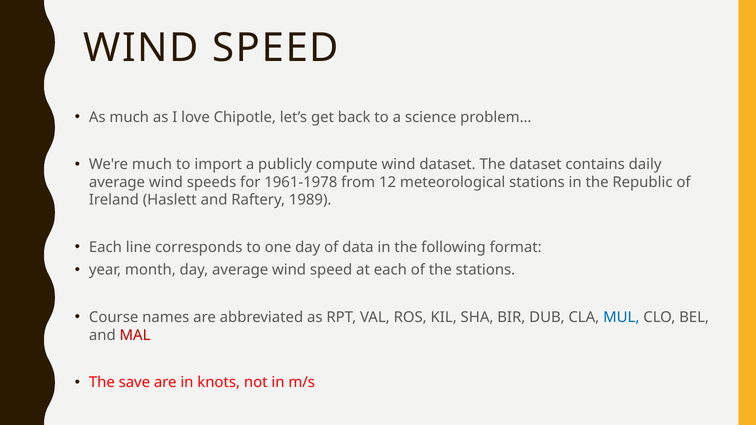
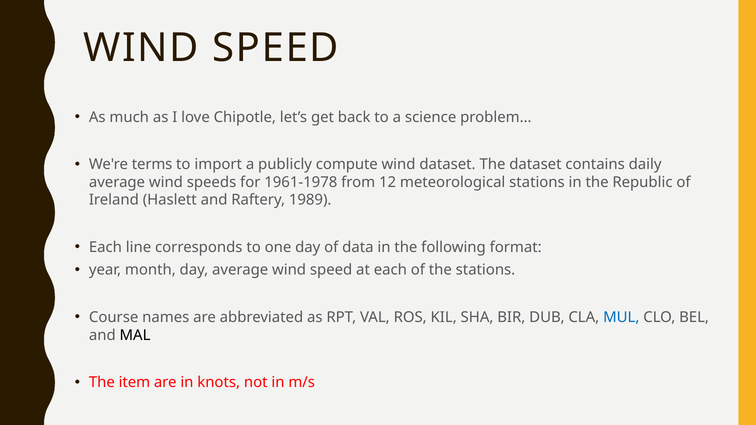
We're much: much -> terms
MAL colour: red -> black
save: save -> item
